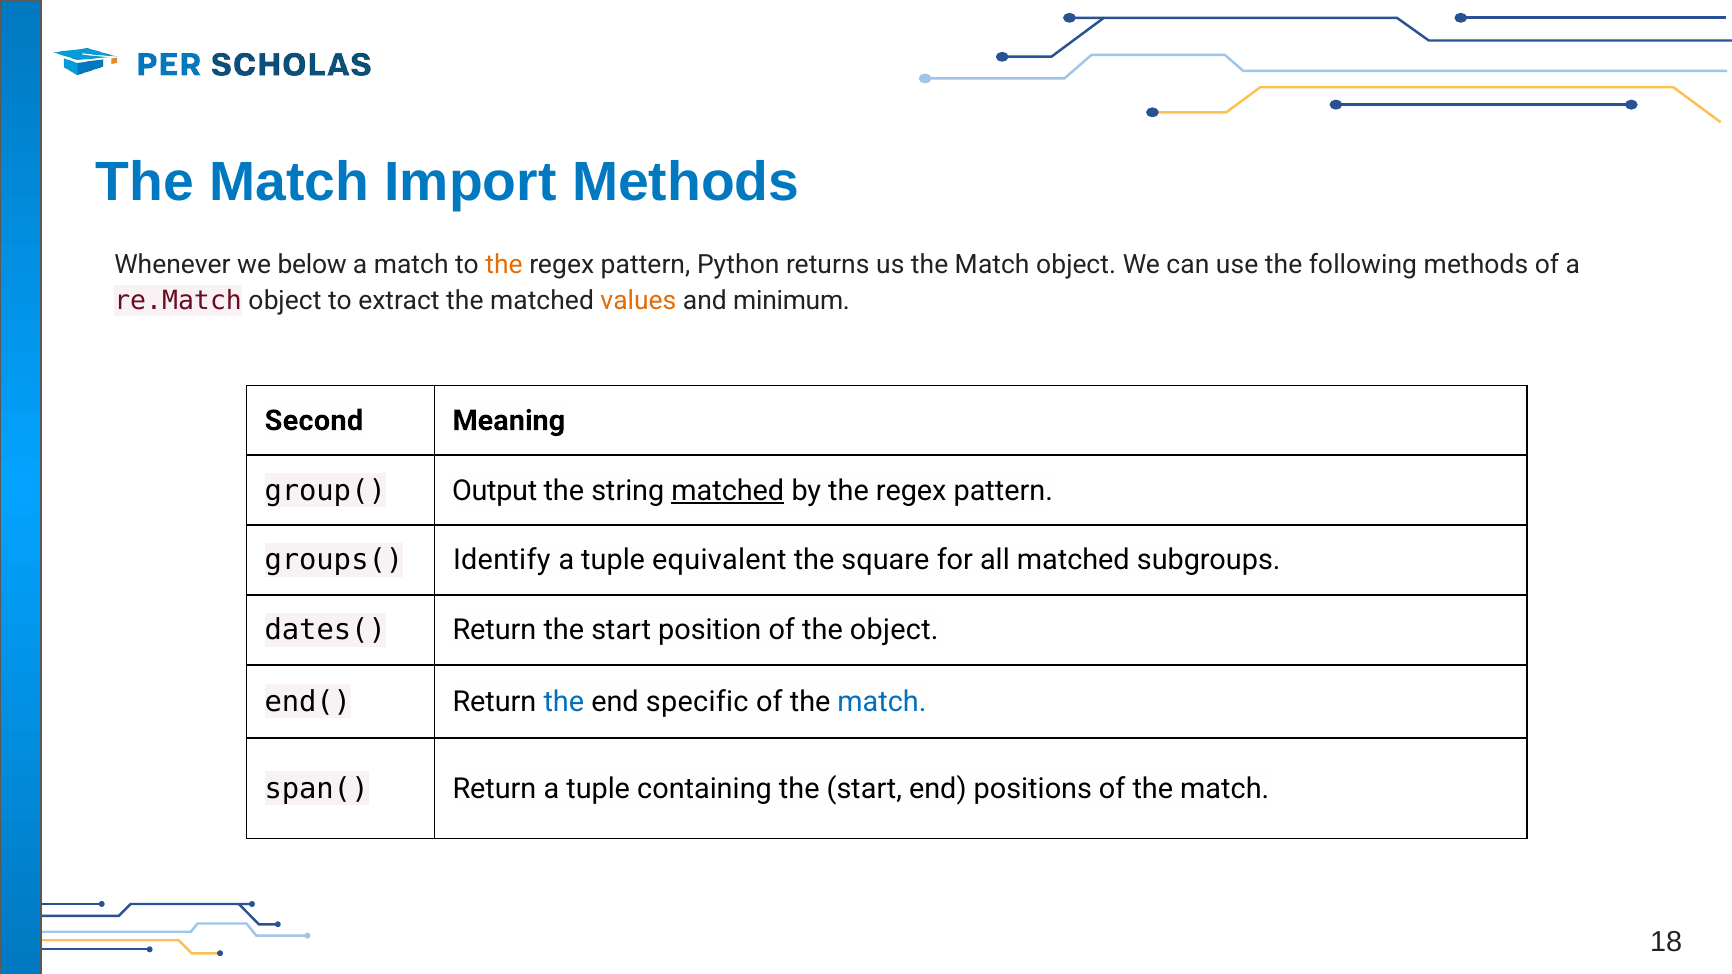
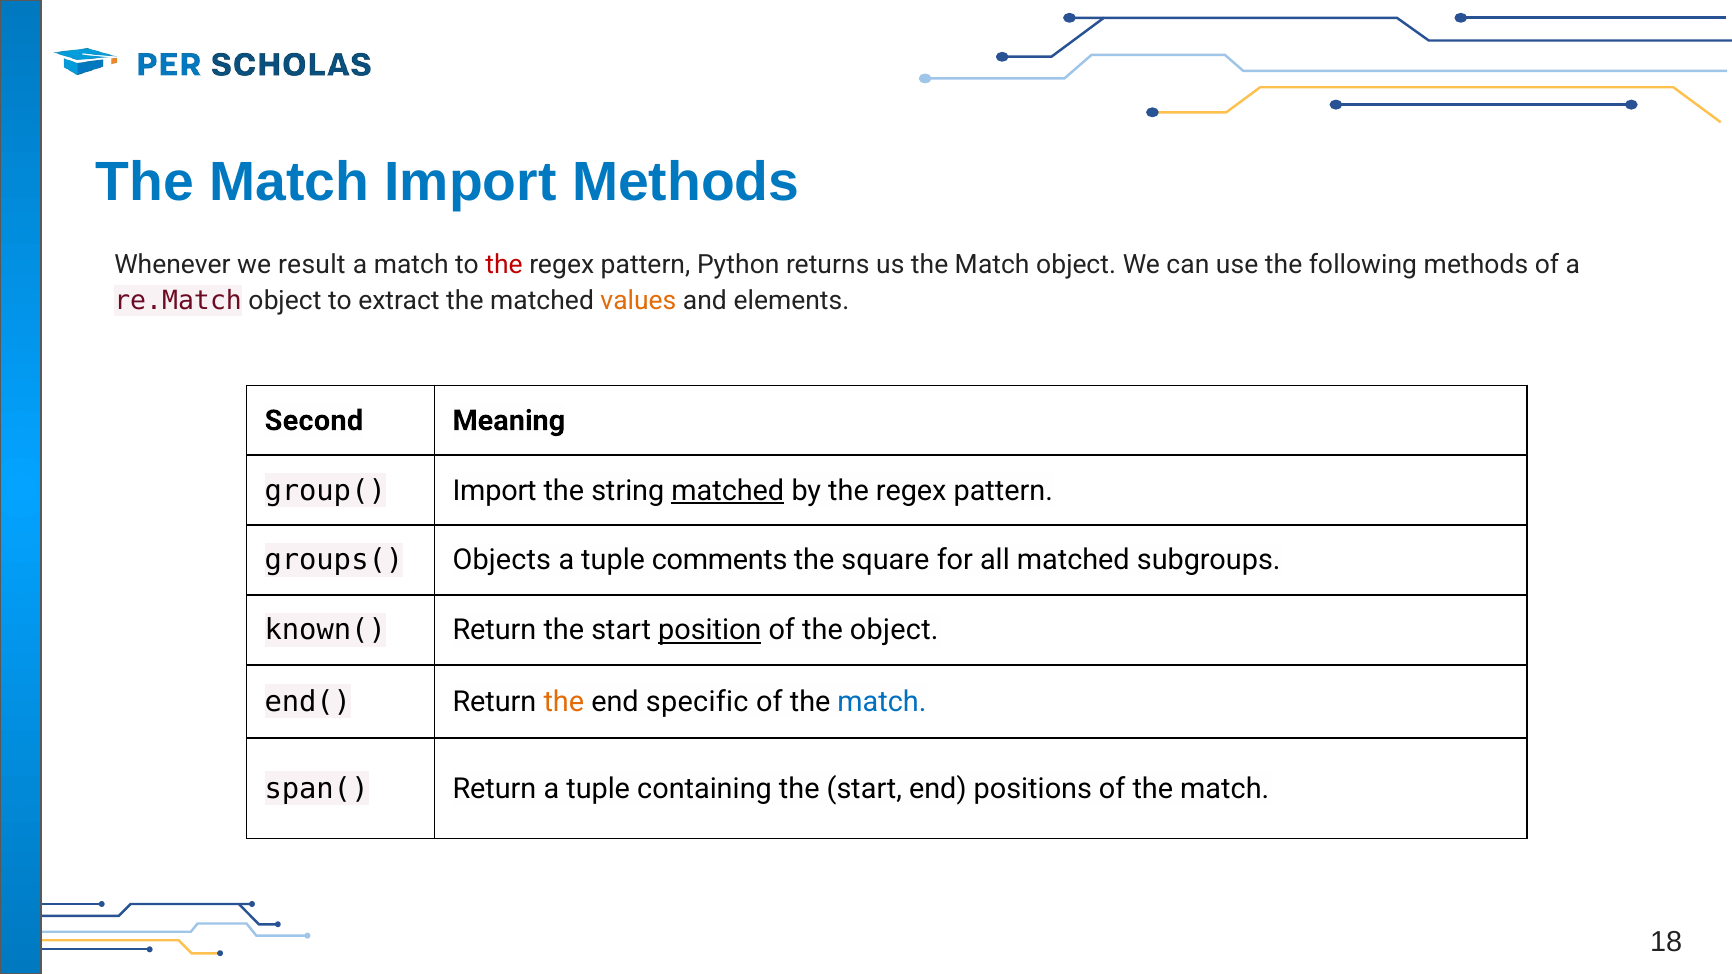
below: below -> result
the at (504, 265) colour: orange -> red
minimum: minimum -> elements
group( Output: Output -> Import
Identify: Identify -> Objects
equivalent: equivalent -> comments
dates(: dates( -> known(
position underline: none -> present
the at (564, 702) colour: blue -> orange
